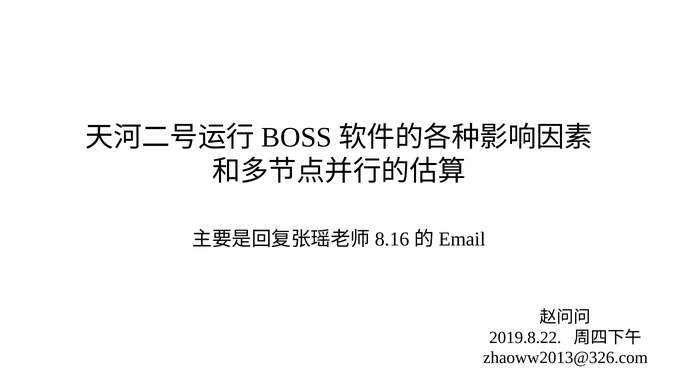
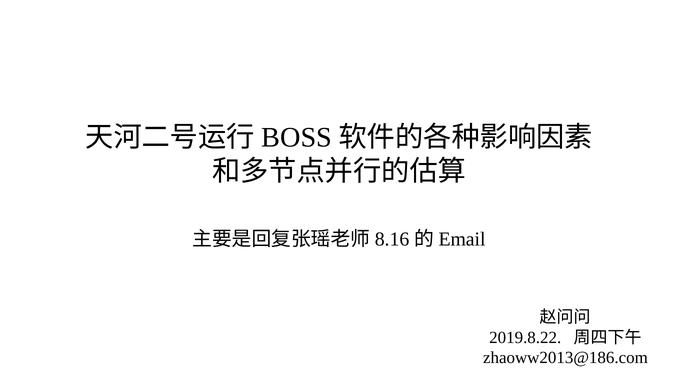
zhaoww2013@326.com: zhaoww2013@326.com -> zhaoww2013@186.com
